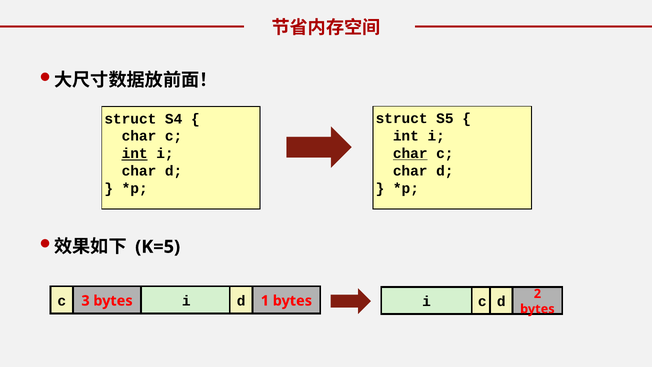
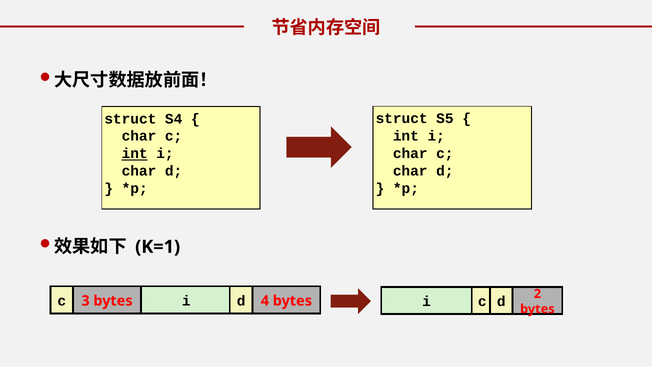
char at (410, 153) underline: present -> none
K=5: K=5 -> K=1
1: 1 -> 4
